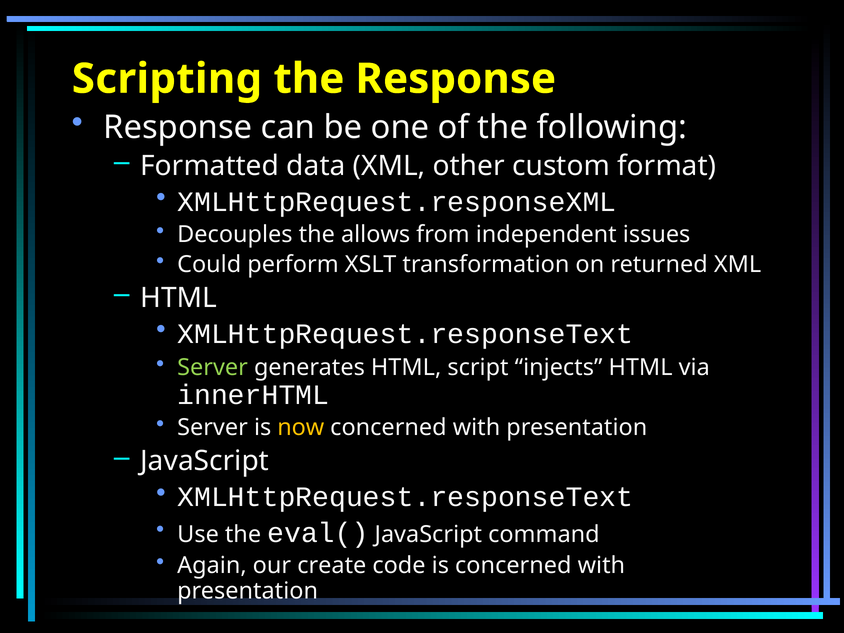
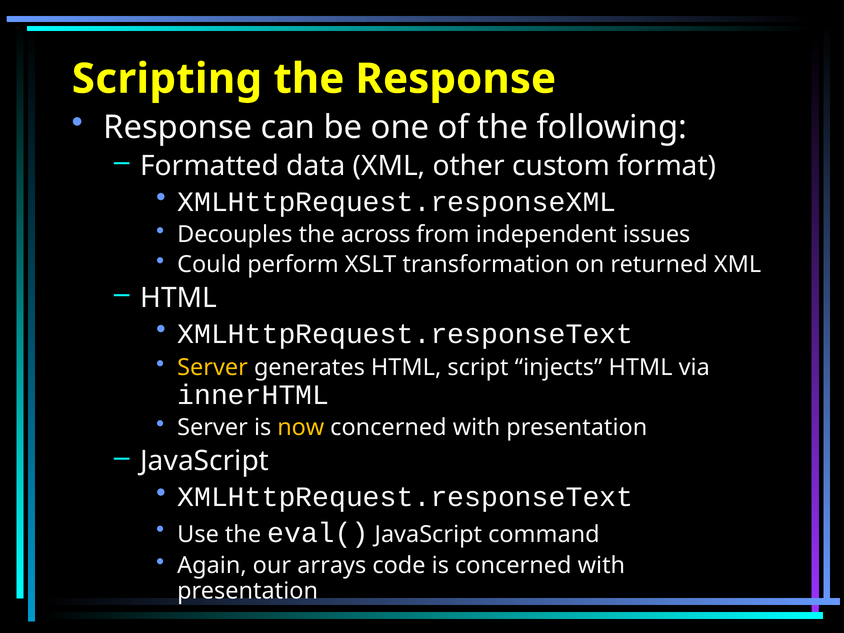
allows: allows -> across
Server at (213, 367) colour: light green -> yellow
create: create -> arrays
